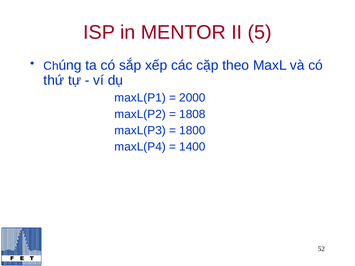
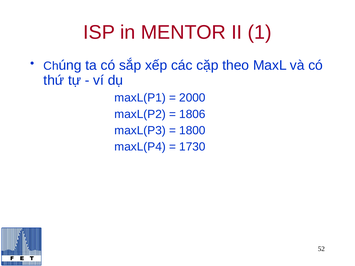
5: 5 -> 1
1808: 1808 -> 1806
1400: 1400 -> 1730
